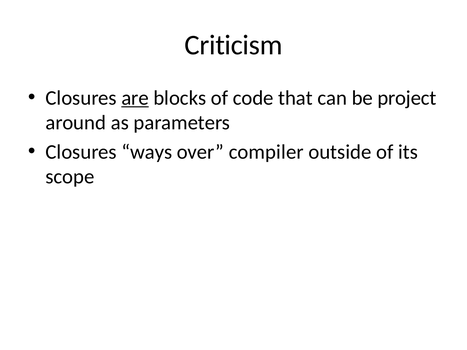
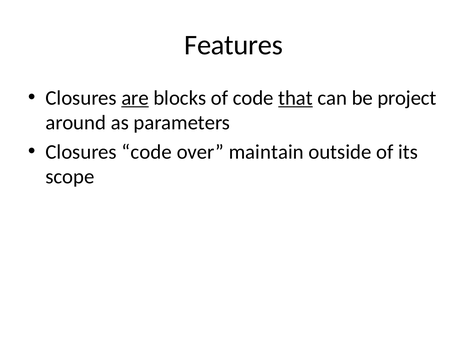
Criticism: Criticism -> Features
that underline: none -> present
Closures ways: ways -> code
compiler: compiler -> maintain
